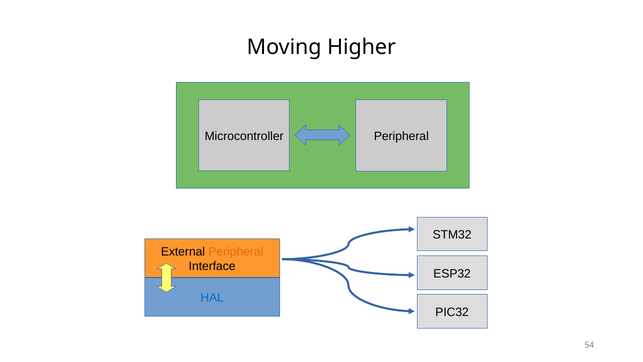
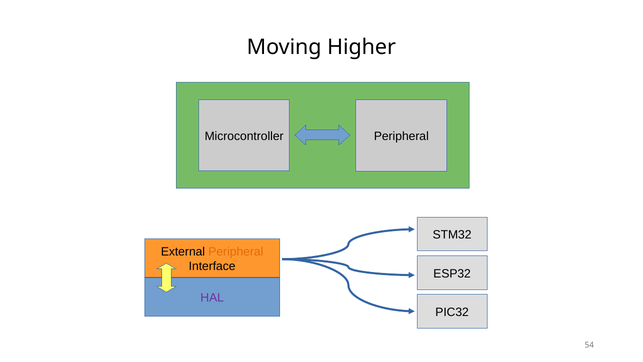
HAL colour: blue -> purple
